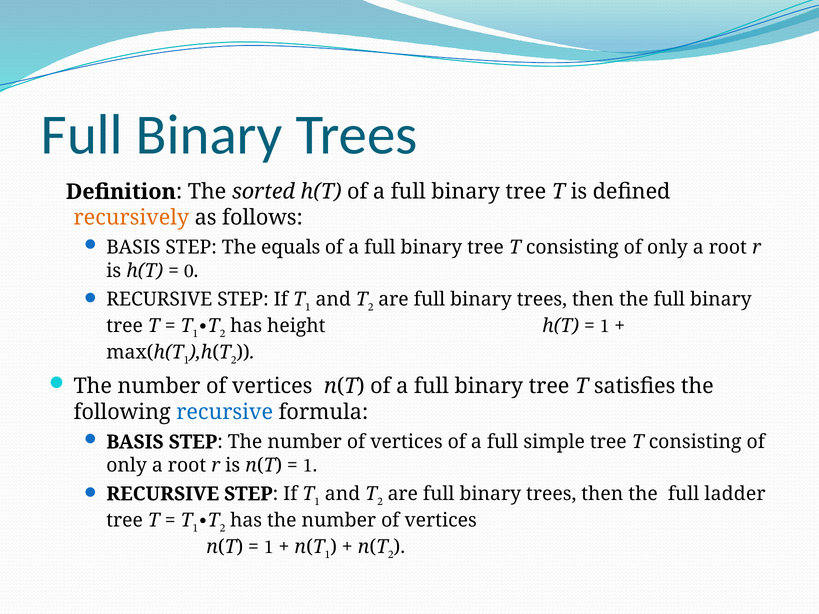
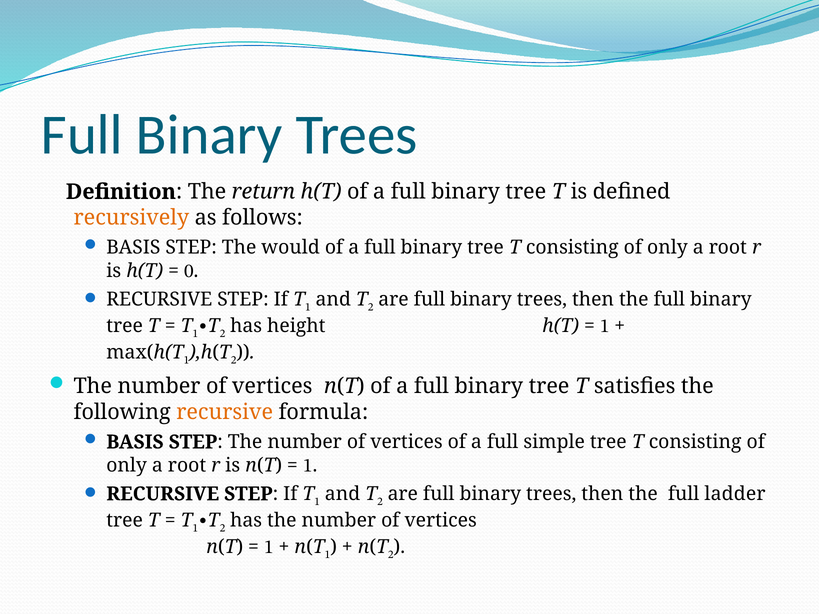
sorted: sorted -> return
equals: equals -> would
recursive at (225, 412) colour: blue -> orange
